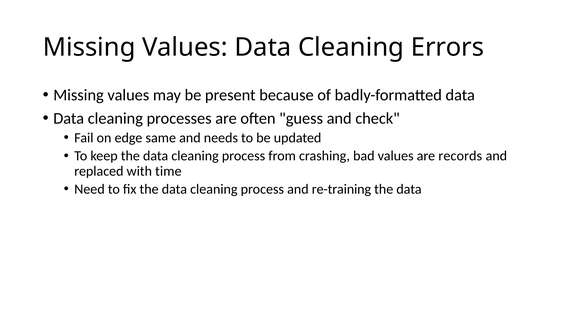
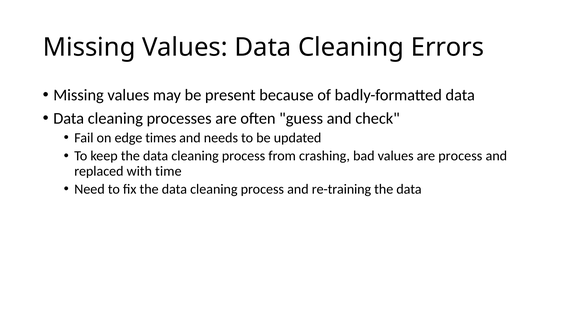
same: same -> times
are records: records -> process
